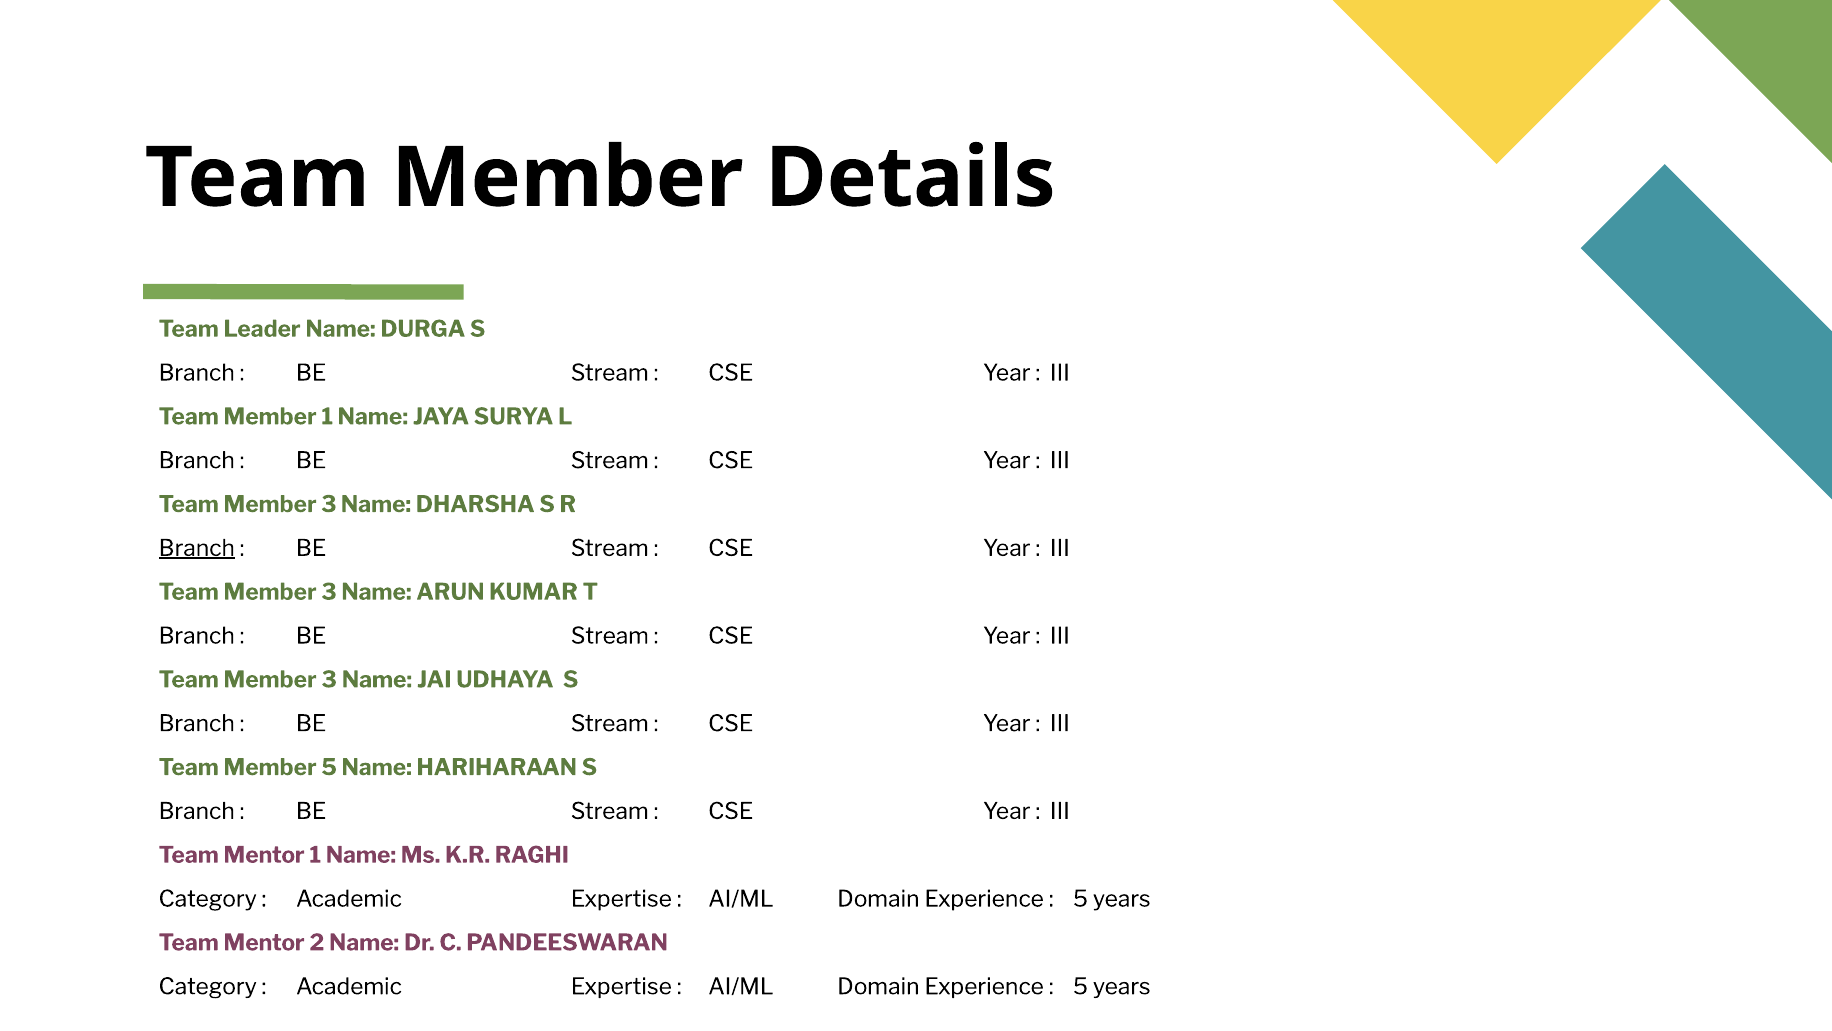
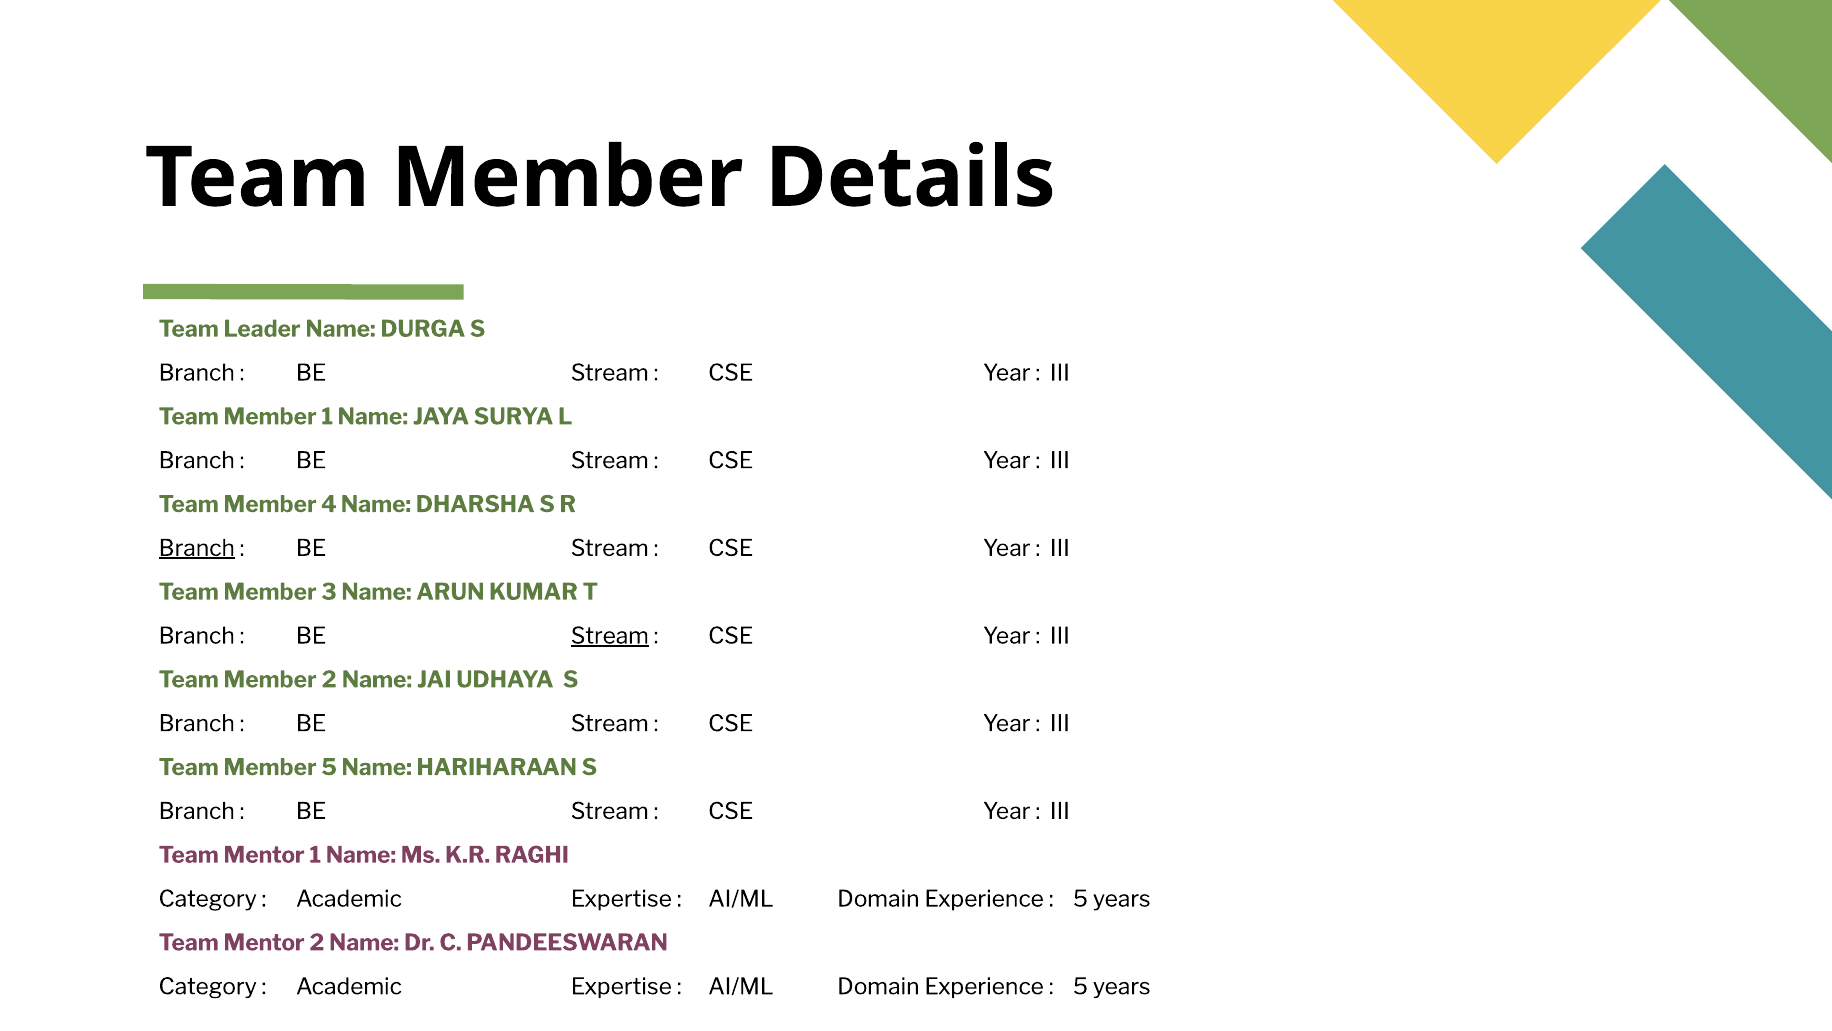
3 at (329, 504): 3 -> 4
Stream at (610, 636) underline: none -> present
3 at (329, 679): 3 -> 2
